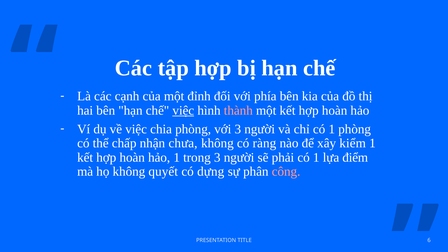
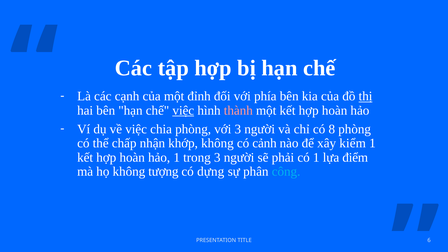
thị underline: none -> present
chỉ có 1: 1 -> 8
chưa: chưa -> khớp
ràng: ràng -> cảnh
quyết: quyết -> tượng
công colour: pink -> light blue
